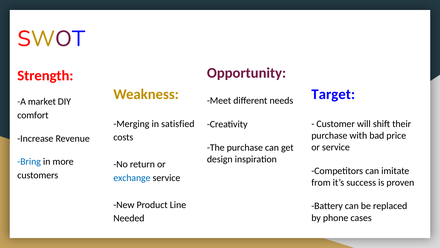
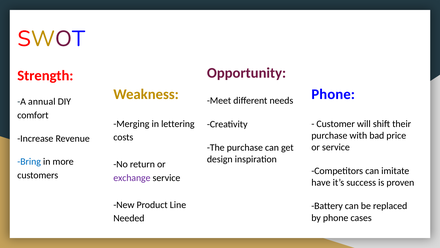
Target at (333, 94): Target -> Phone
market: market -> annual
satisfied: satisfied -> lettering
exchange colour: blue -> purple
from: from -> have
